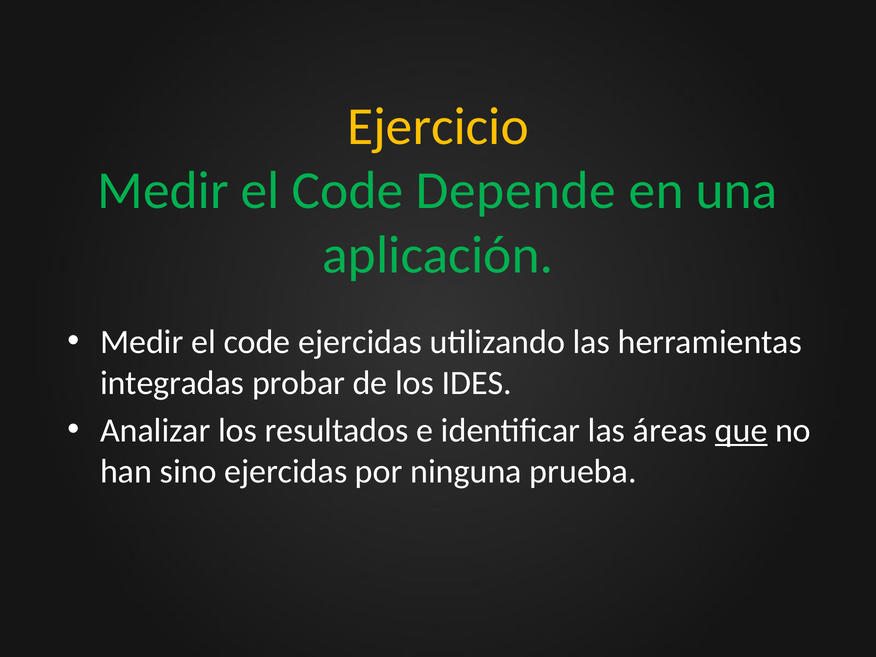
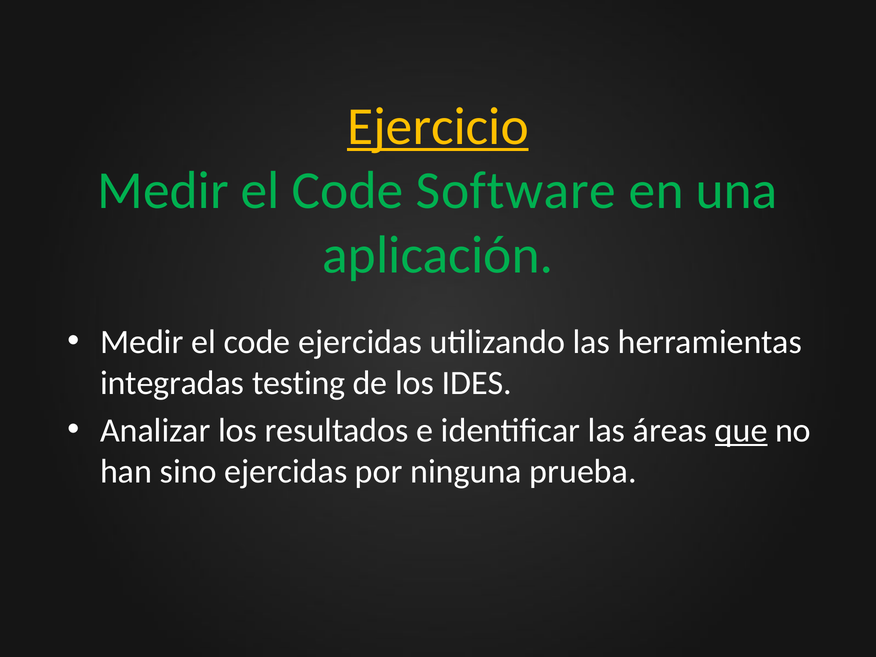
Ejercicio underline: none -> present
Depende: Depende -> Software
probar: probar -> testing
